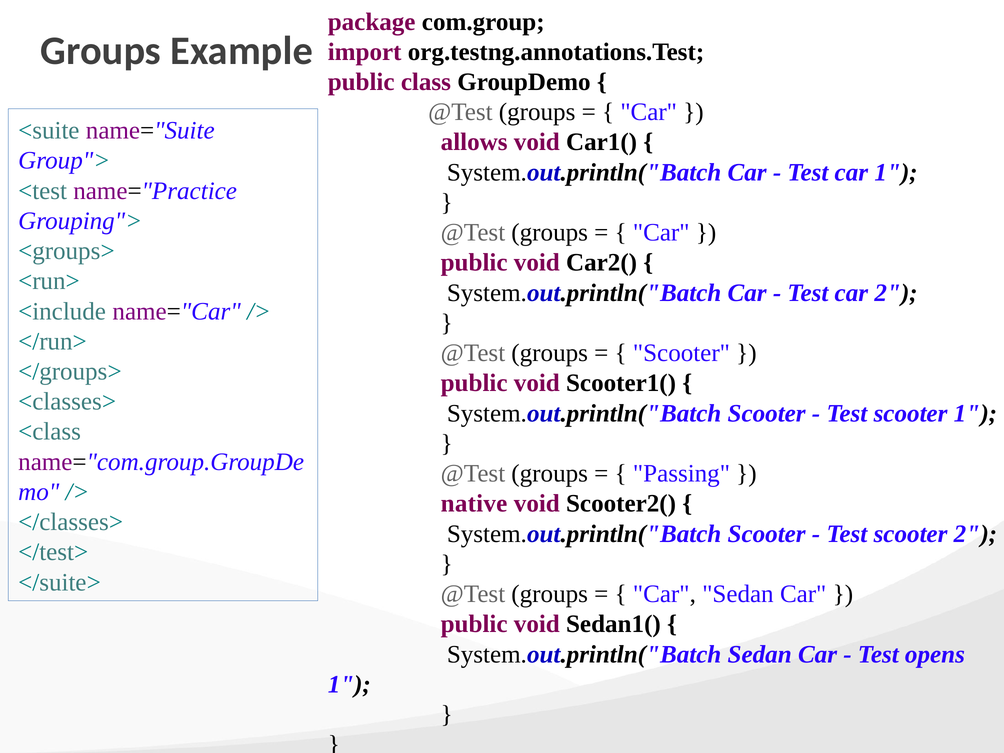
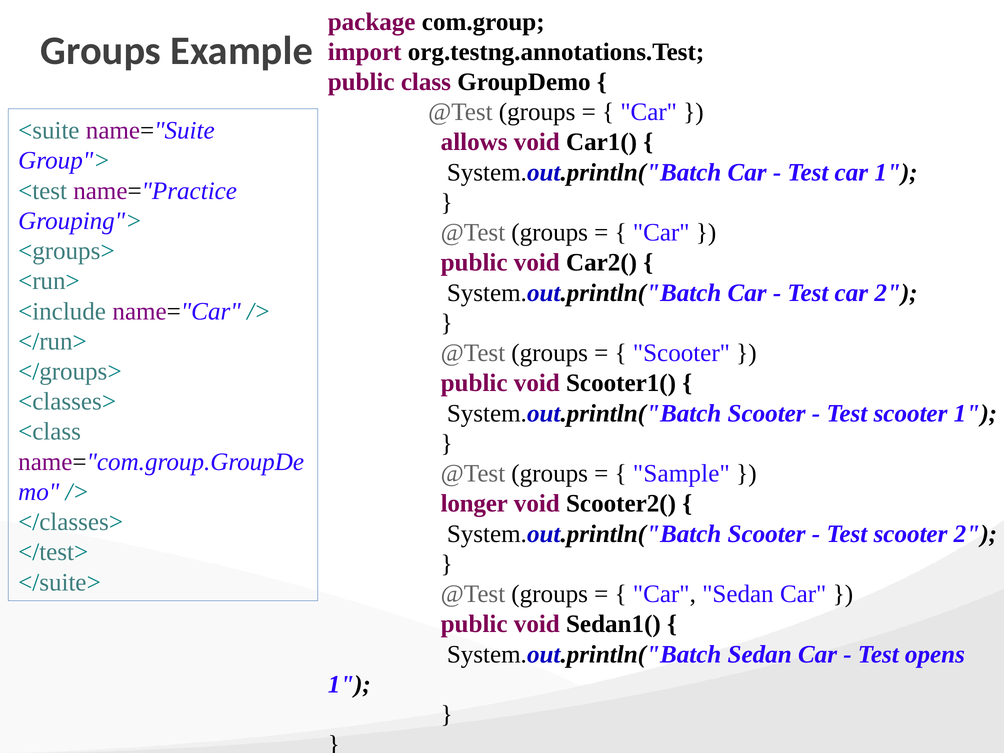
Passing: Passing -> Sample
native: native -> longer
